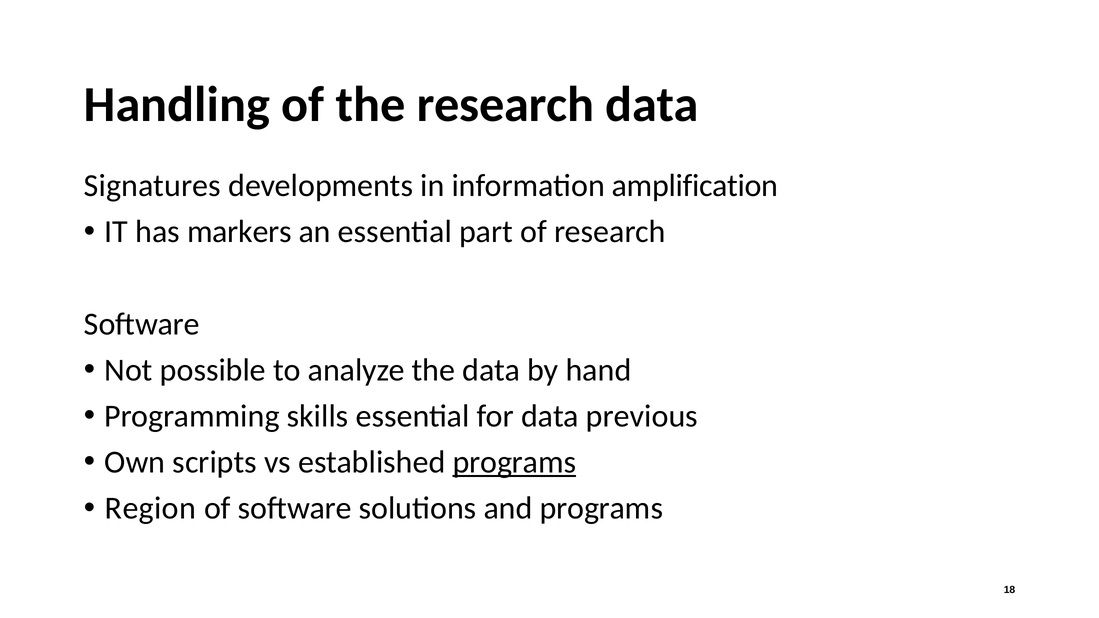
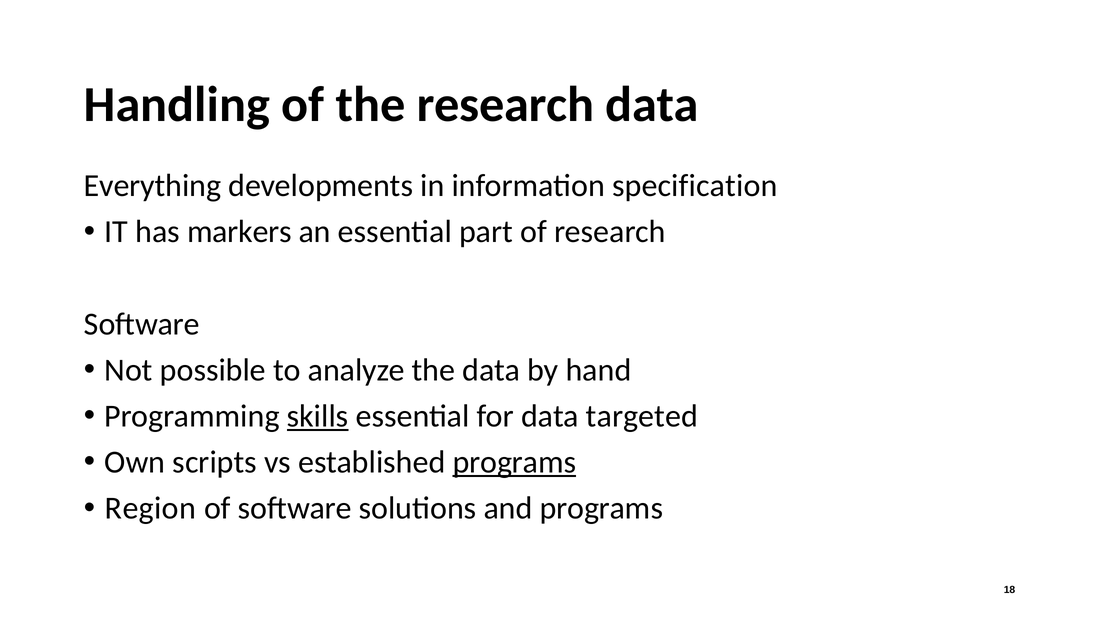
Signatures: Signatures -> Everything
amplification: amplification -> specification
skills underline: none -> present
previous: previous -> targeted
